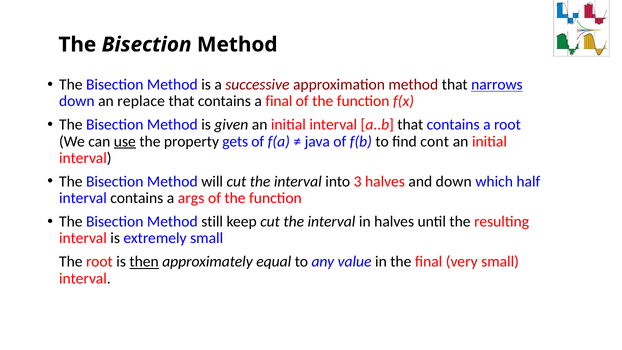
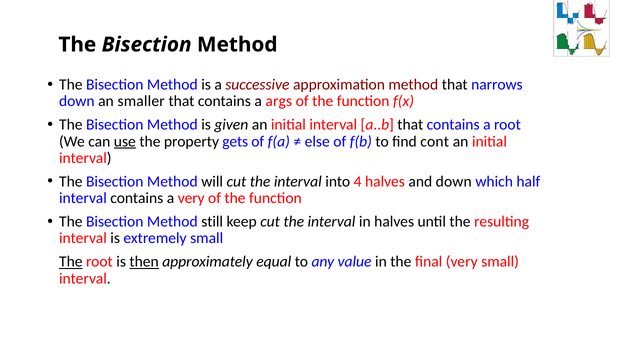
narrows underline: present -> none
replace: replace -> smaller
a final: final -> args
java: java -> else
3: 3 -> 4
a args: args -> very
The at (71, 262) underline: none -> present
